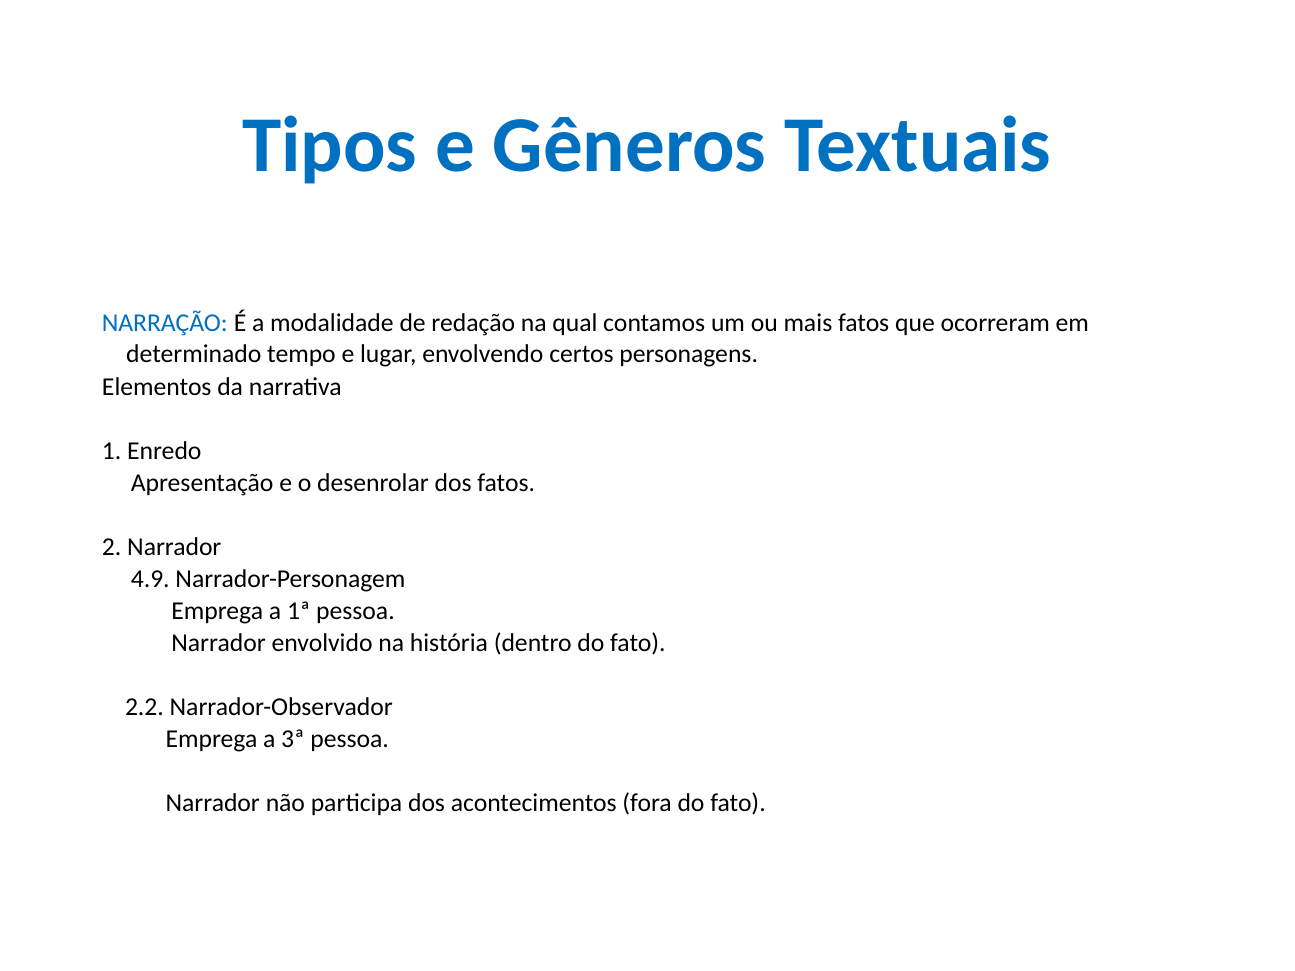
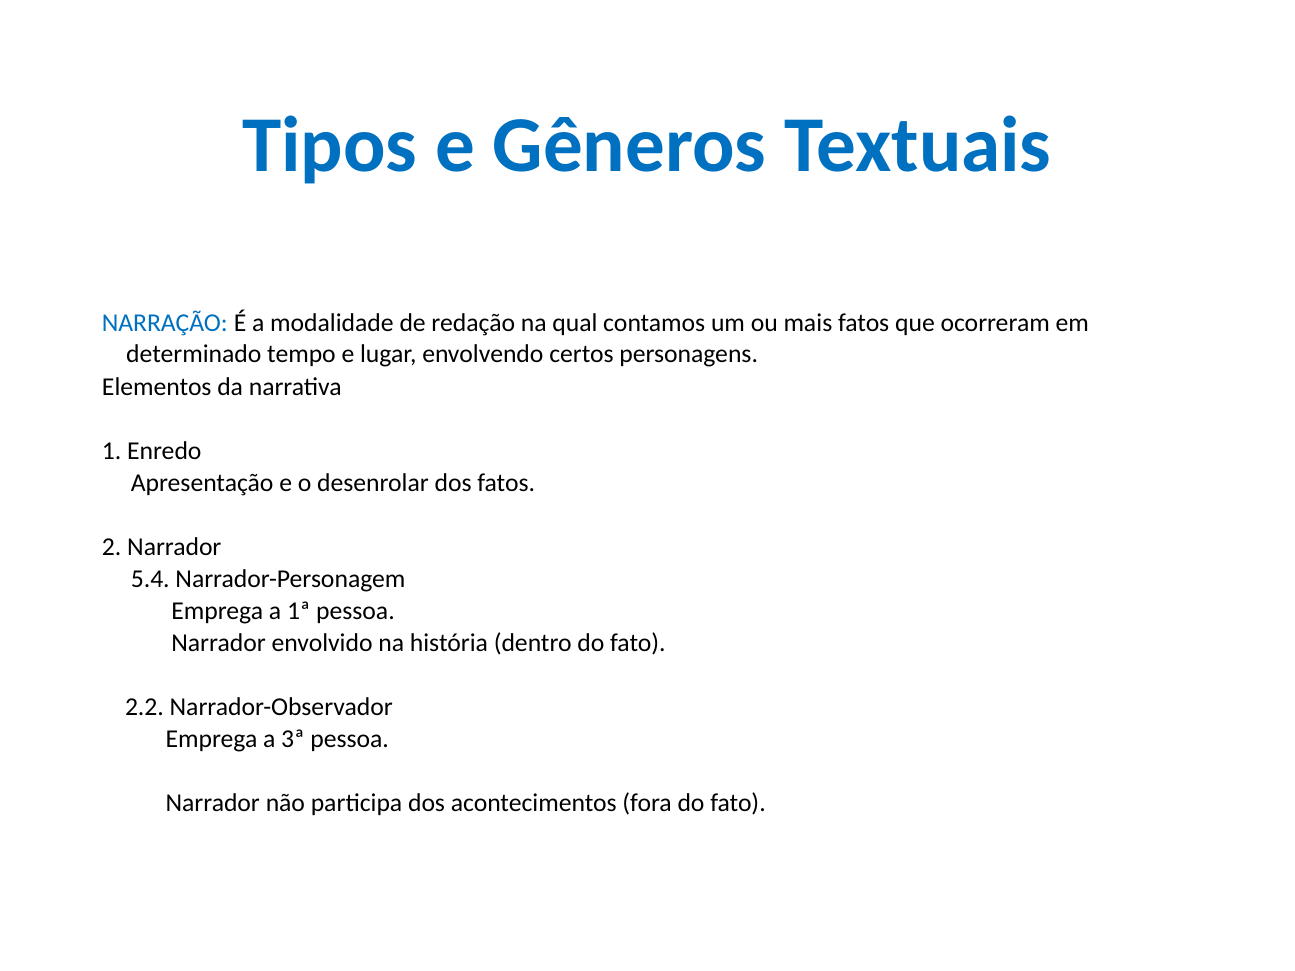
4.9: 4.9 -> 5.4
